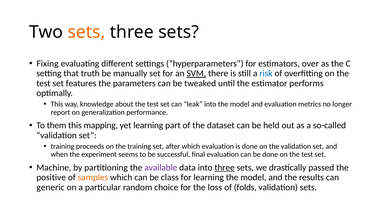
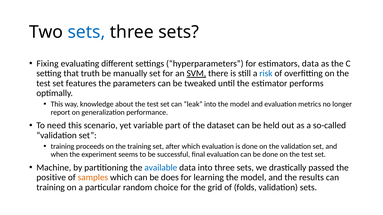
sets at (86, 32) colour: orange -> blue
estimators over: over -> data
them: them -> need
mapping: mapping -> scenario
yet learning: learning -> variable
available colour: purple -> blue
three at (225, 168) underline: present -> none
class: class -> does
generic at (51, 188): generic -> training
loss: loss -> grid
